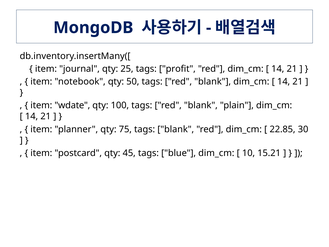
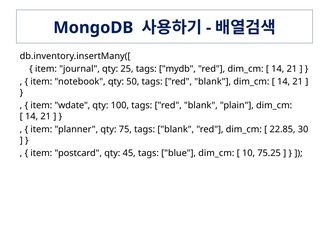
profit: profit -> mydb
15.21: 15.21 -> 75.25
